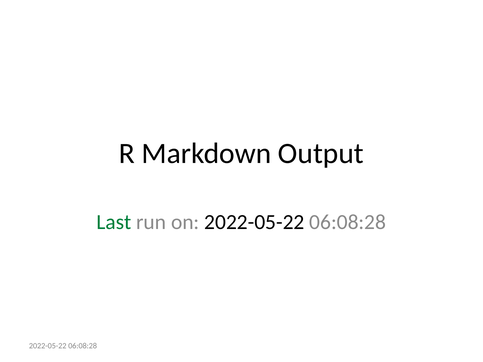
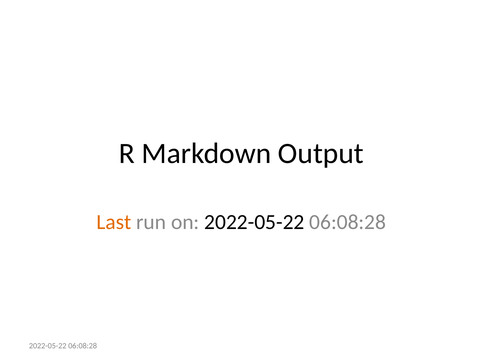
Last colour: green -> orange
